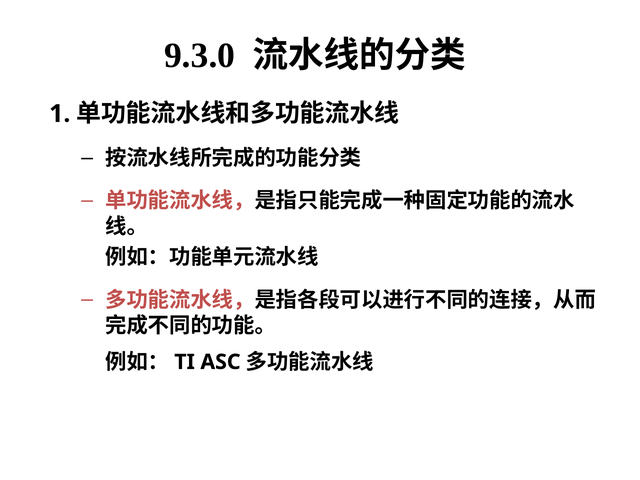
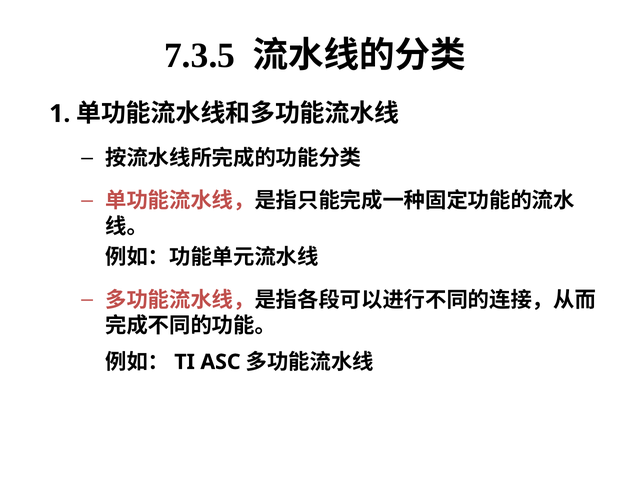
9.3.0: 9.3.0 -> 7.3.5
